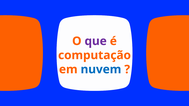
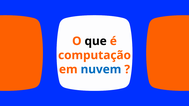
que colour: purple -> black
